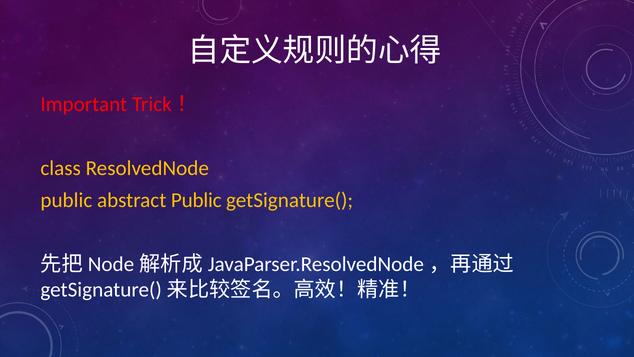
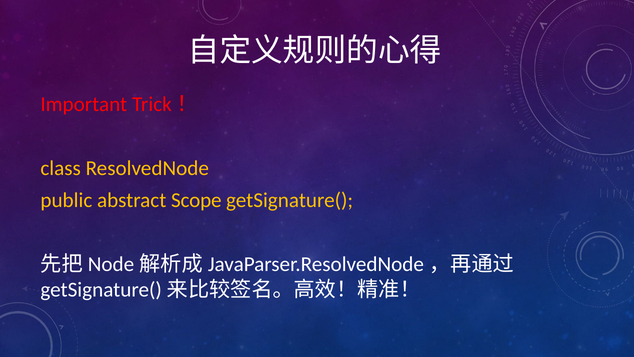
abstract Public: Public -> Scope
